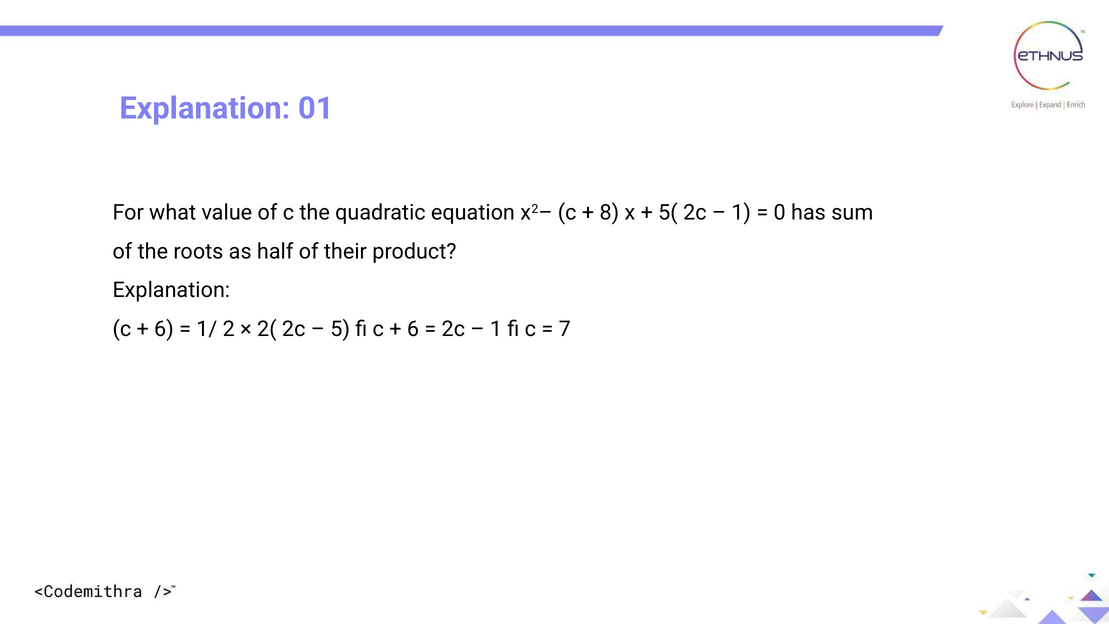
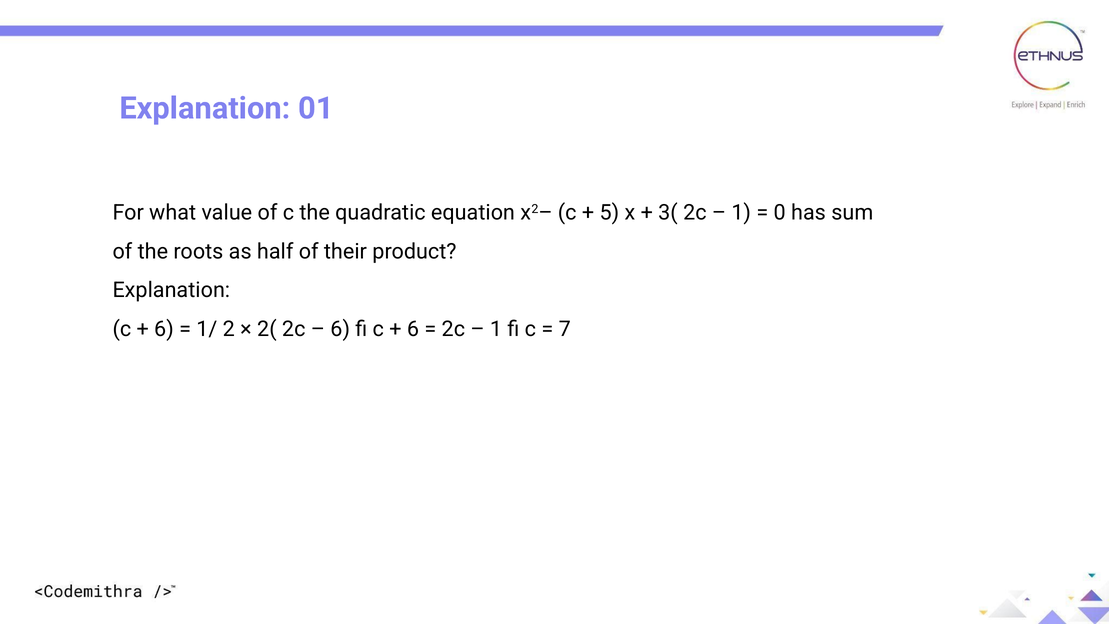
8: 8 -> 5
5(: 5( -> 3(
5 at (340, 329): 5 -> 6
